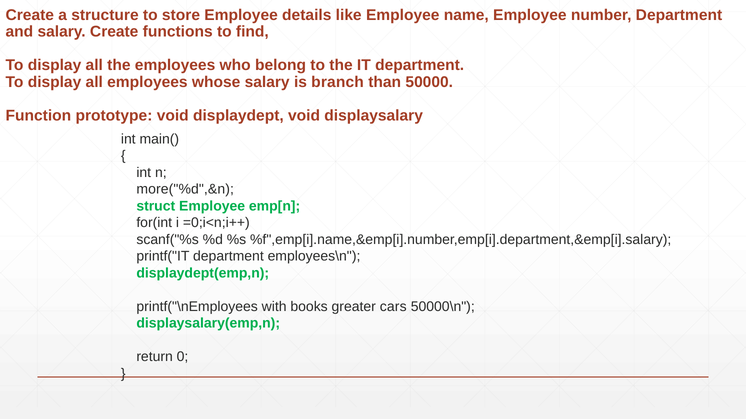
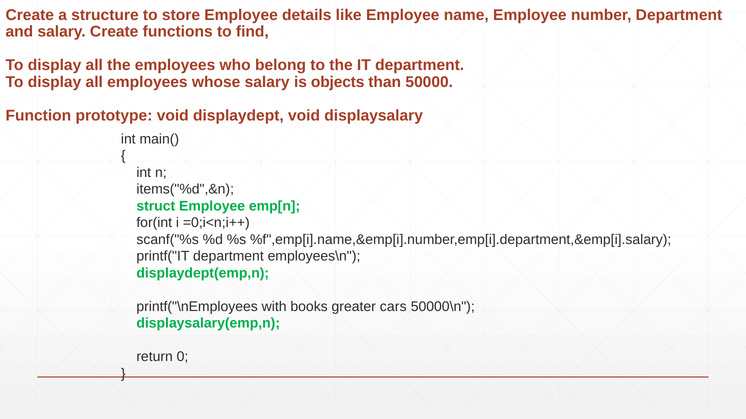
branch: branch -> objects
more("%d",&n: more("%d",&n -> items("%d",&n
